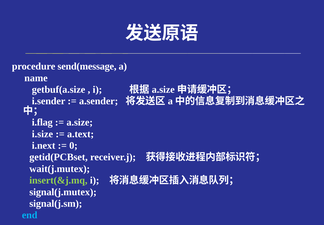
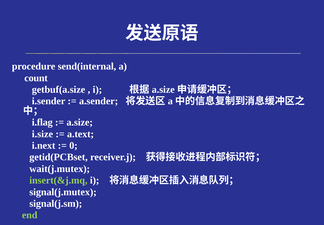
send(message: send(message -> send(internal
name: name -> count
end colour: light blue -> light green
